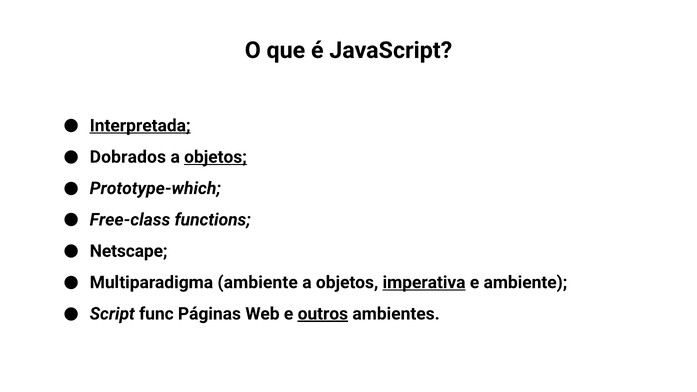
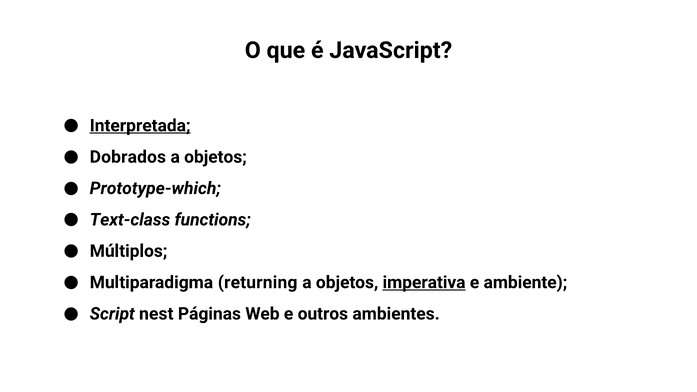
objetos at (215, 157) underline: present -> none
Free-class: Free-class -> Text-class
Netscape: Netscape -> Múltiplos
Multiparadigma ambiente: ambiente -> returning
func: func -> nest
outros underline: present -> none
